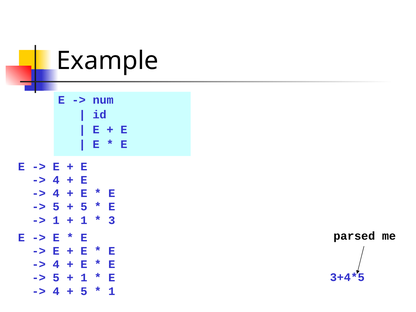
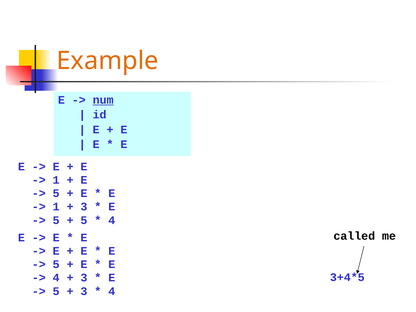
Example colour: black -> orange
num underline: none -> present
4 at (56, 180): 4 -> 1
4 at (56, 193): 4 -> 5
5 at (56, 207): 5 -> 1
5 at (84, 207): 5 -> 3
1 at (56, 220): 1 -> 5
1 at (84, 220): 1 -> 5
3 at (112, 220): 3 -> 4
parsed: parsed -> called
4 at (56, 264): 4 -> 5
5 at (56, 278): 5 -> 4
1 at (84, 278): 1 -> 3
4 at (56, 291): 4 -> 5
5 at (84, 291): 5 -> 3
1 at (112, 291): 1 -> 4
